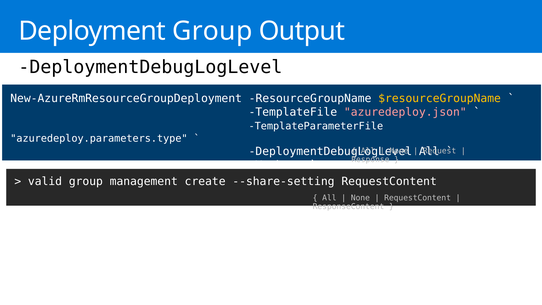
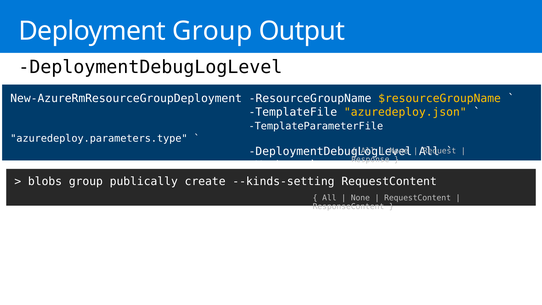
azuredeploy.json colour: pink -> yellow
valid: valid -> blobs
management: management -> publically
--share-setting: --share-setting -> --kinds-setting
